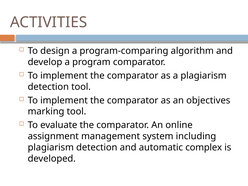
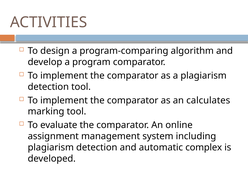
objectives: objectives -> calculates
